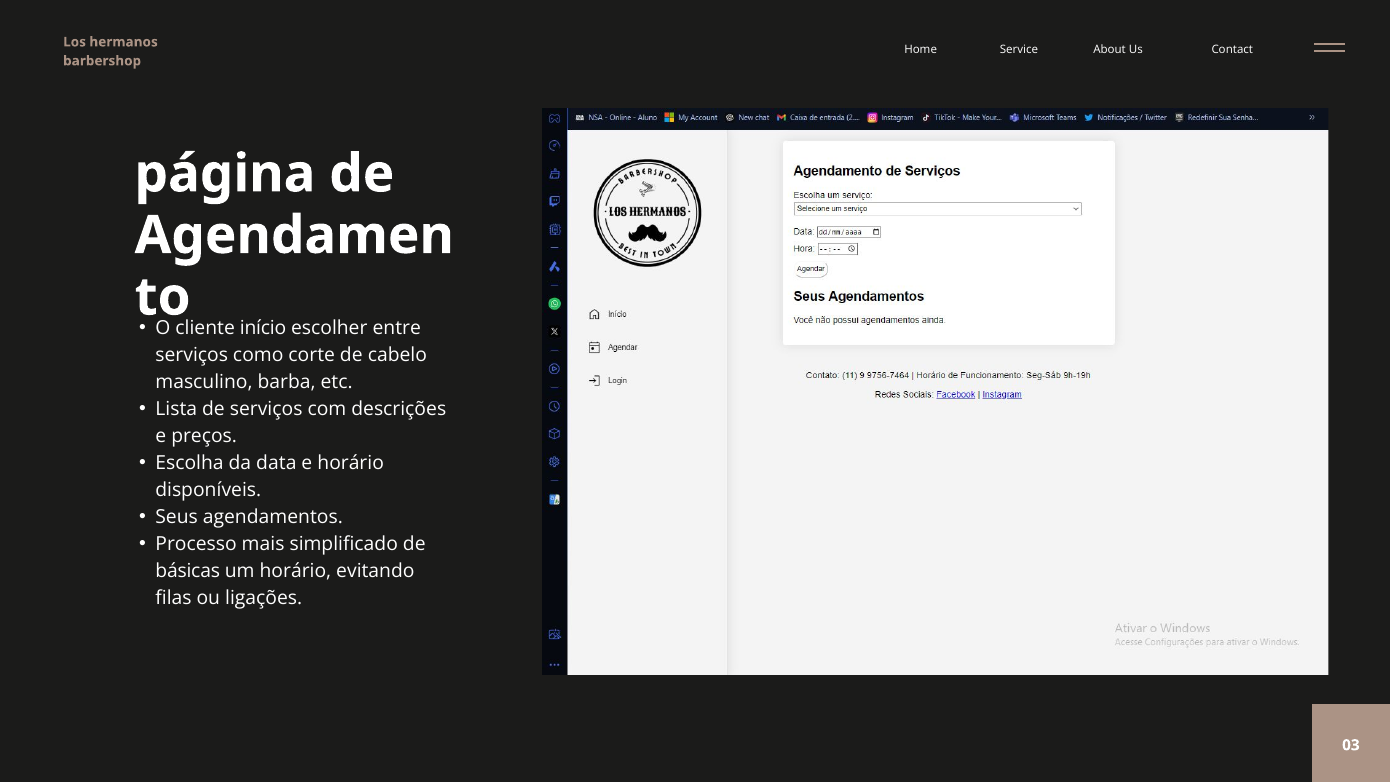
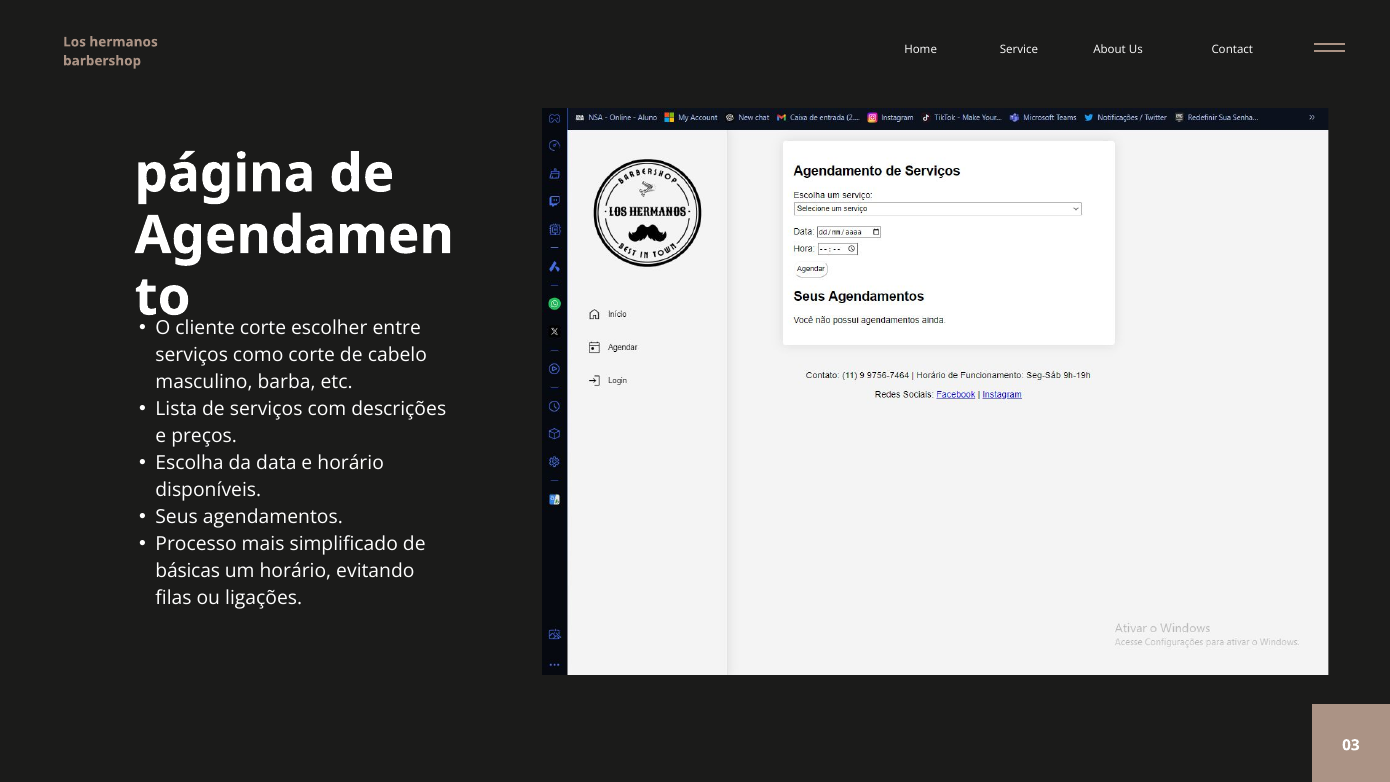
cliente início: início -> corte
